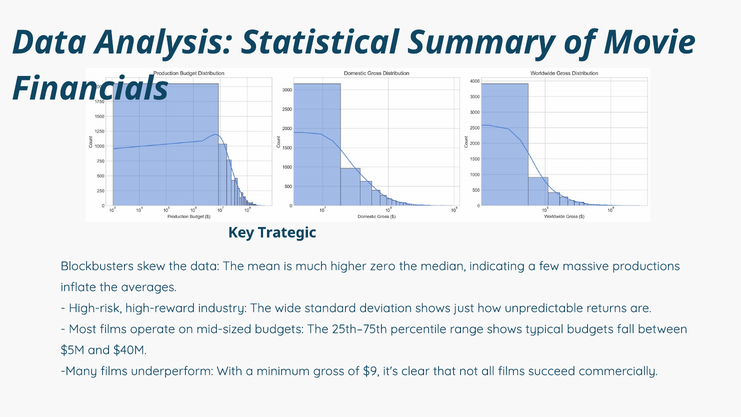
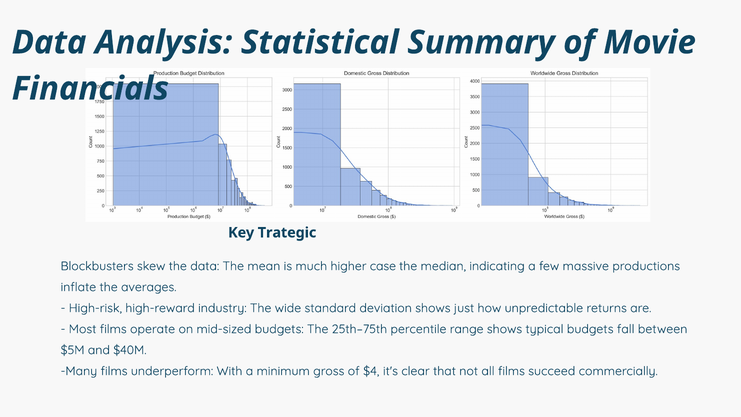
zero: zero -> case
$9: $9 -> $4
